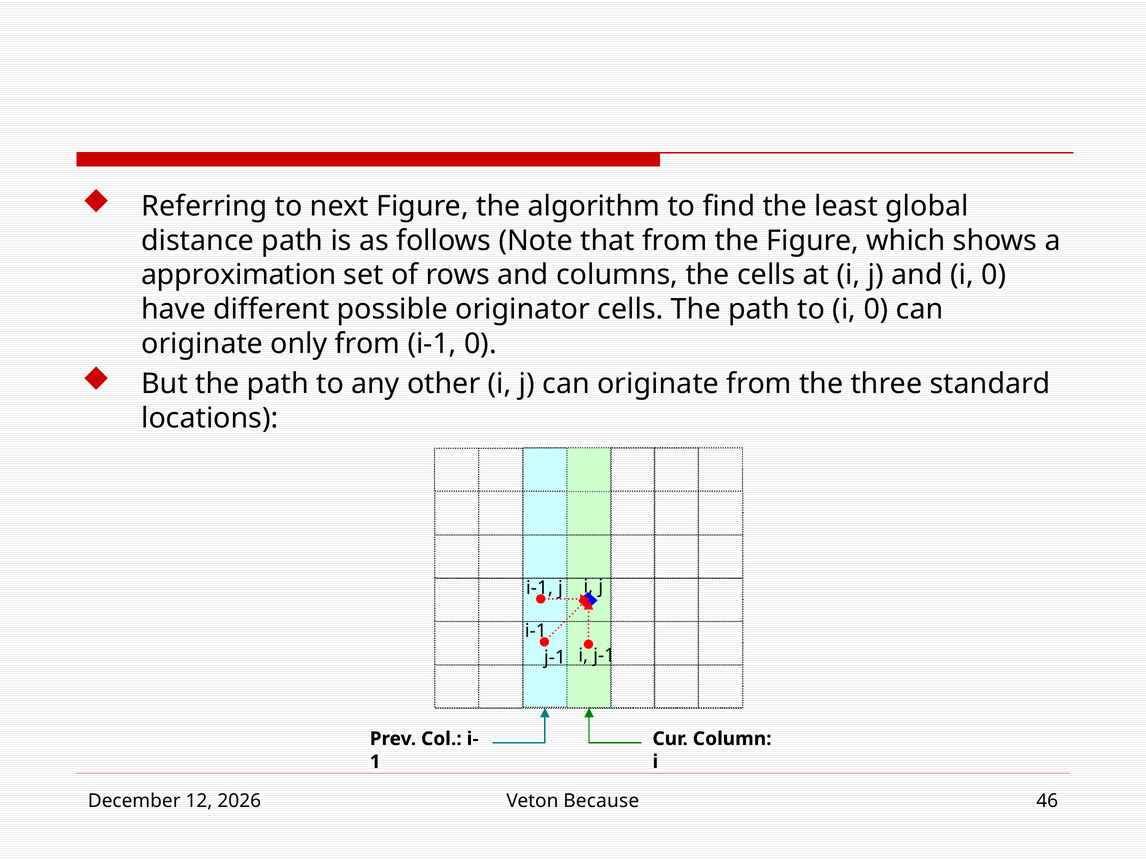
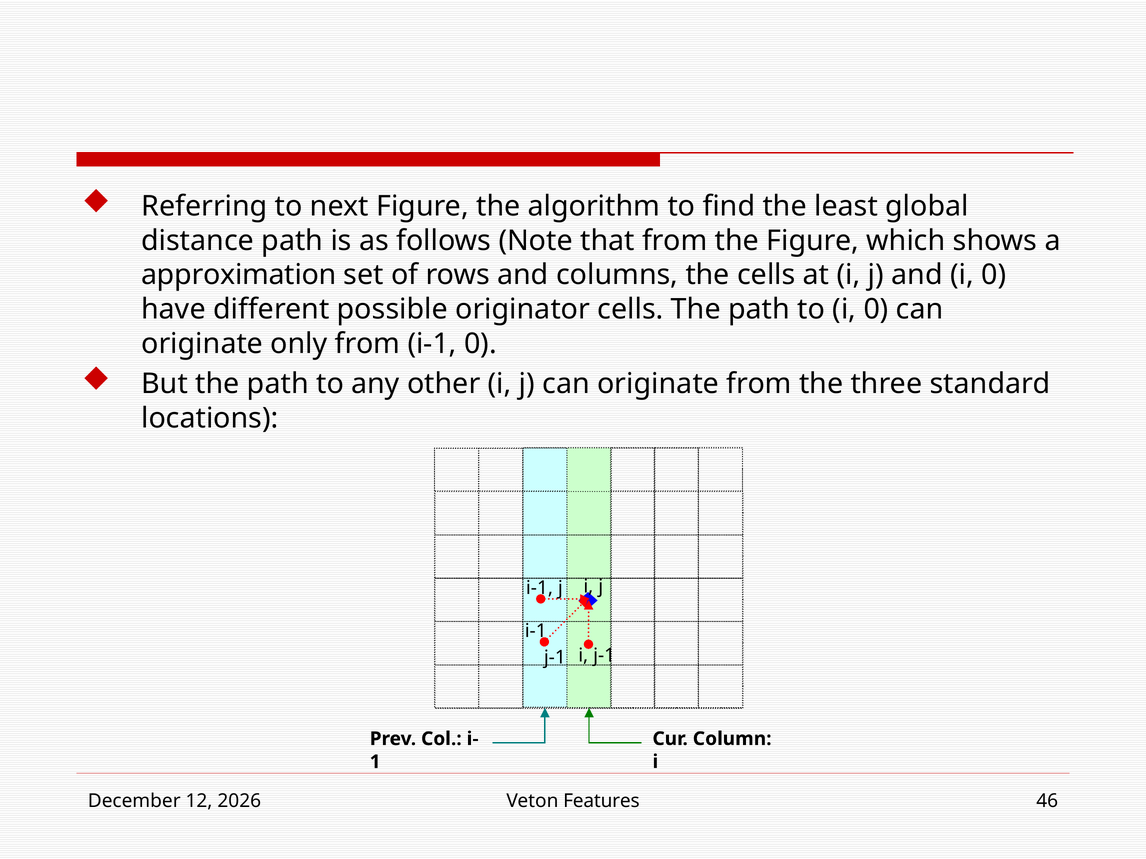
Because: Because -> Features
